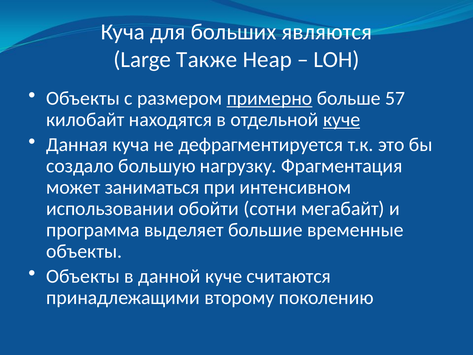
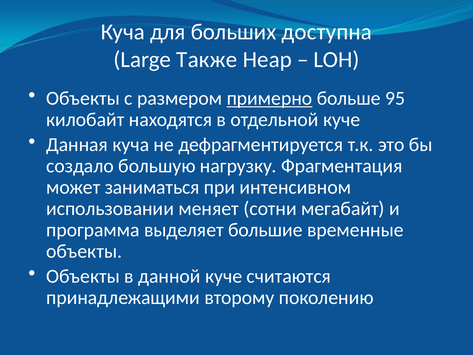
являются: являются -> доступна
57: 57 -> 95
куче at (342, 120) underline: present -> none
обойти: обойти -> меняет
